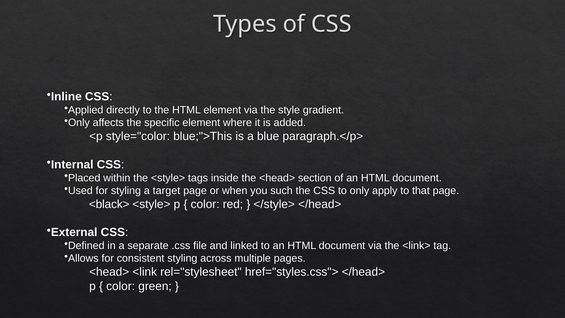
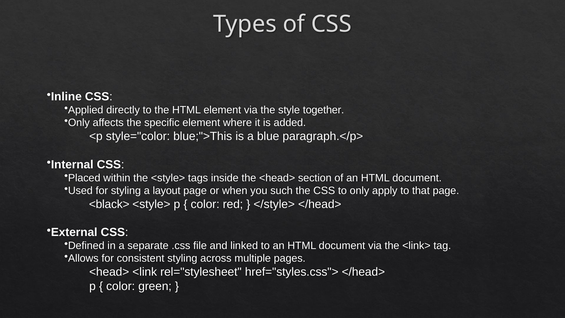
gradient: gradient -> together
target: target -> layout
